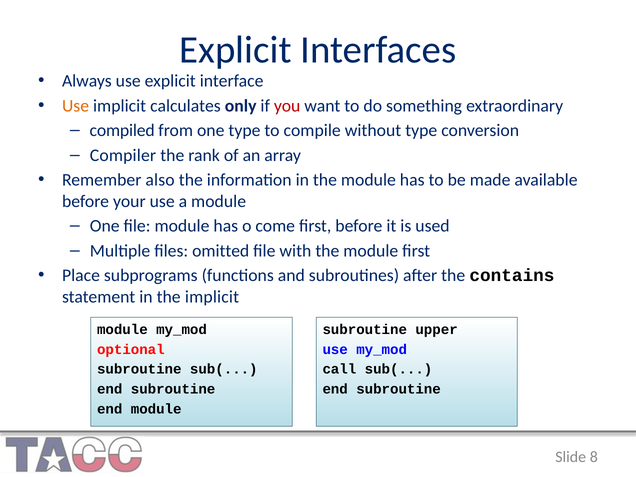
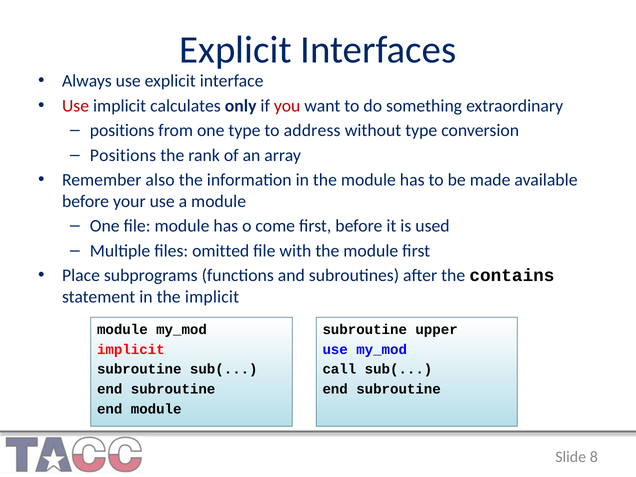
Use at (76, 106) colour: orange -> red
compiled at (122, 131): compiled -> positions
compile: compile -> address
Compiler at (123, 155): Compiler -> Positions
optional at (131, 350): optional -> implicit
